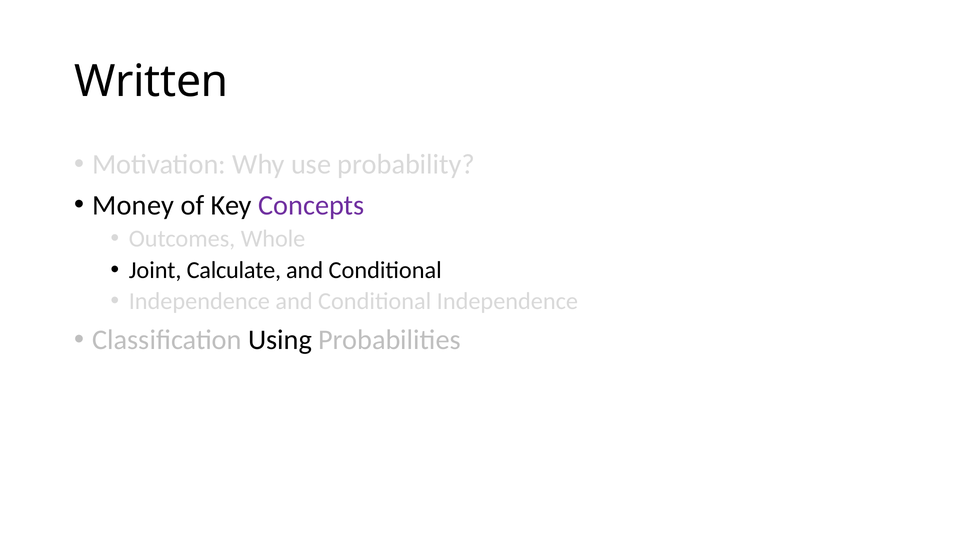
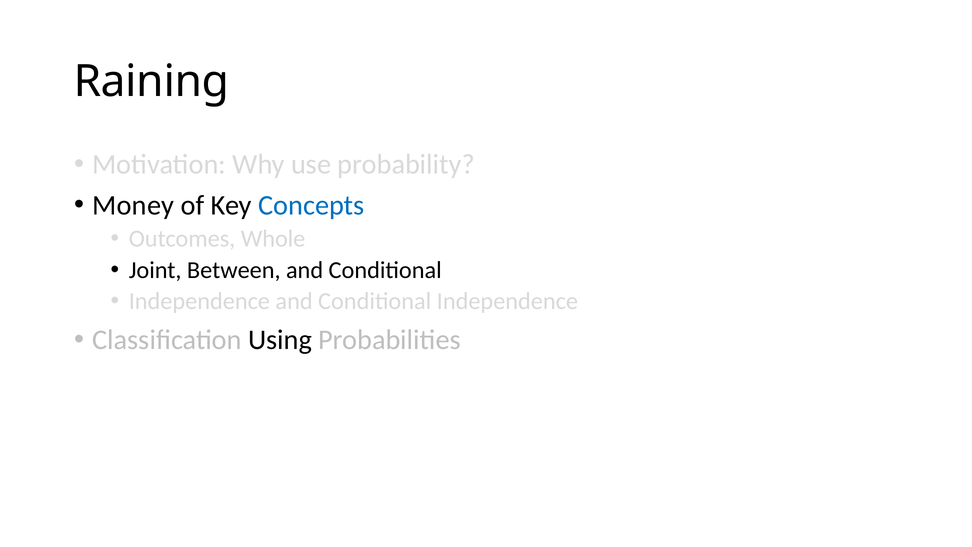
Written: Written -> Raining
Concepts colour: purple -> blue
Calculate: Calculate -> Between
